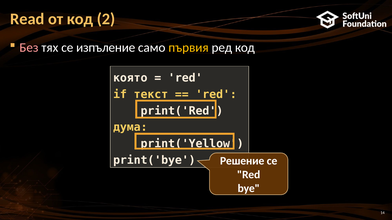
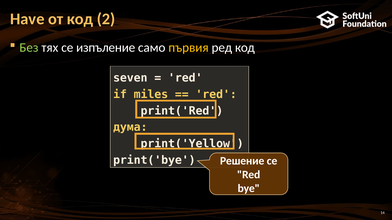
Read: Read -> Have
Без colour: pink -> light green
която: която -> seven
текст: текст -> miles
